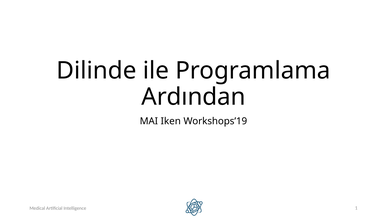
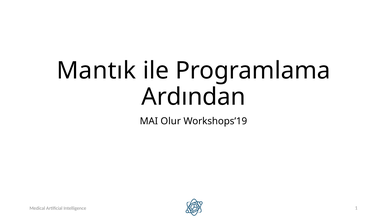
Dilinde: Dilinde -> Mantık
Iken: Iken -> Olur
